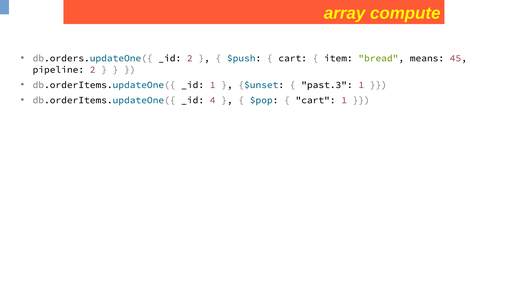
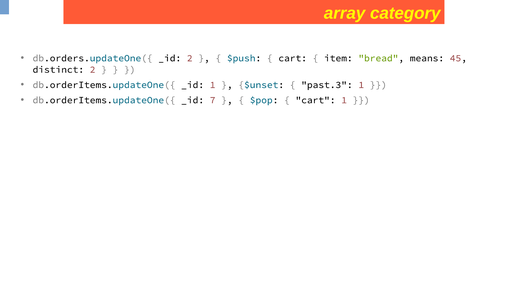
compute: compute -> category
pipeline: pipeline -> distinct
4: 4 -> 7
